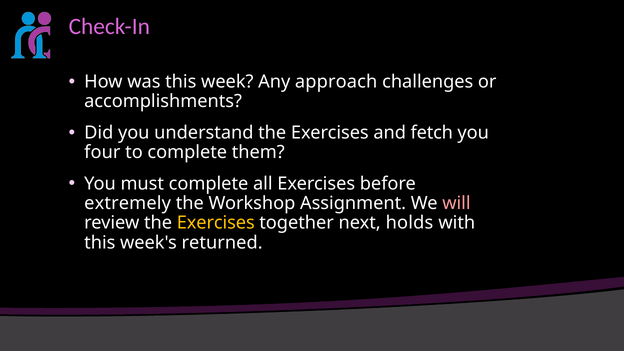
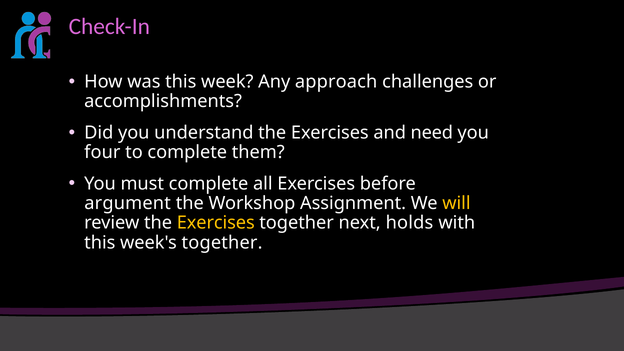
fetch: fetch -> need
extremely: extremely -> argument
will colour: pink -> yellow
week's returned: returned -> together
